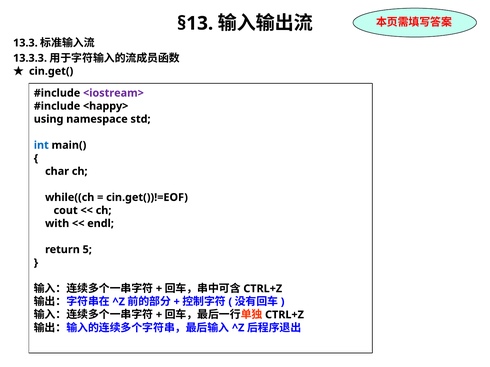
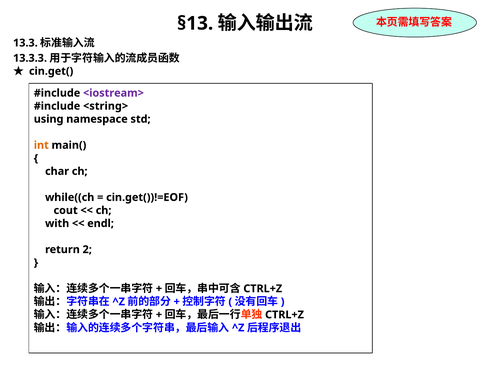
<happy>: <happy> -> <string>
int colour: blue -> orange
5: 5 -> 2
